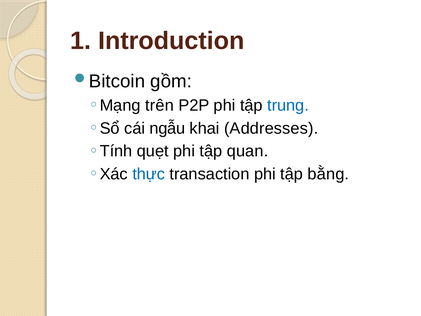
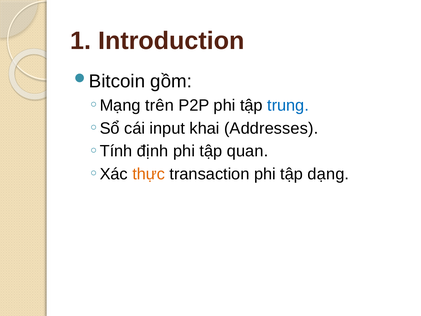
ngẫu: ngẫu -> input
quẹt: quẹt -> định
thực colour: blue -> orange
bằng: bằng -> dạng
